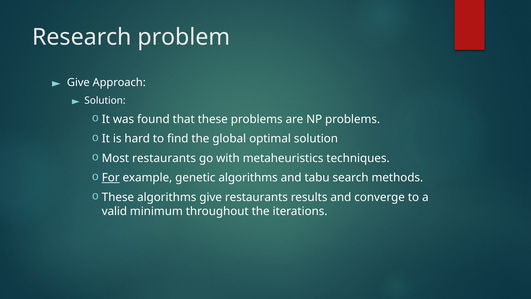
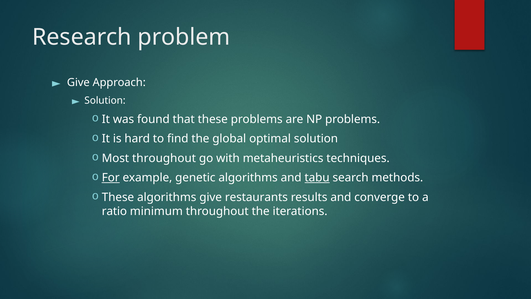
Most restaurants: restaurants -> throughout
tabu underline: none -> present
valid: valid -> ratio
